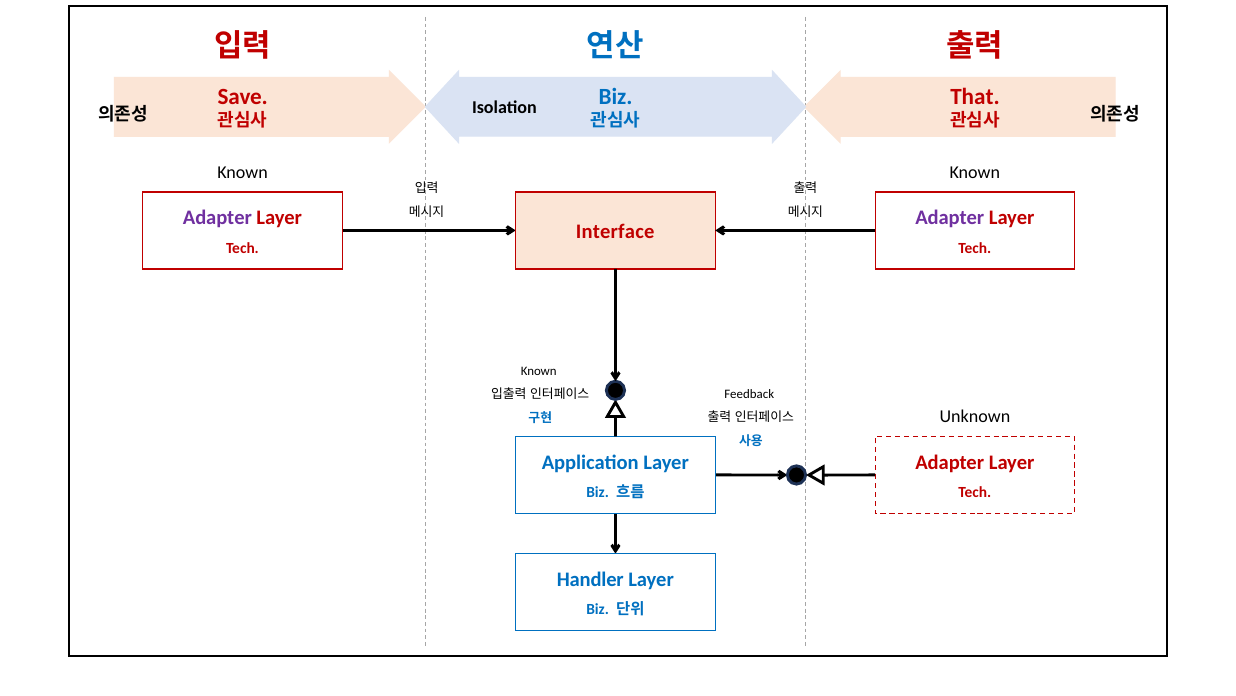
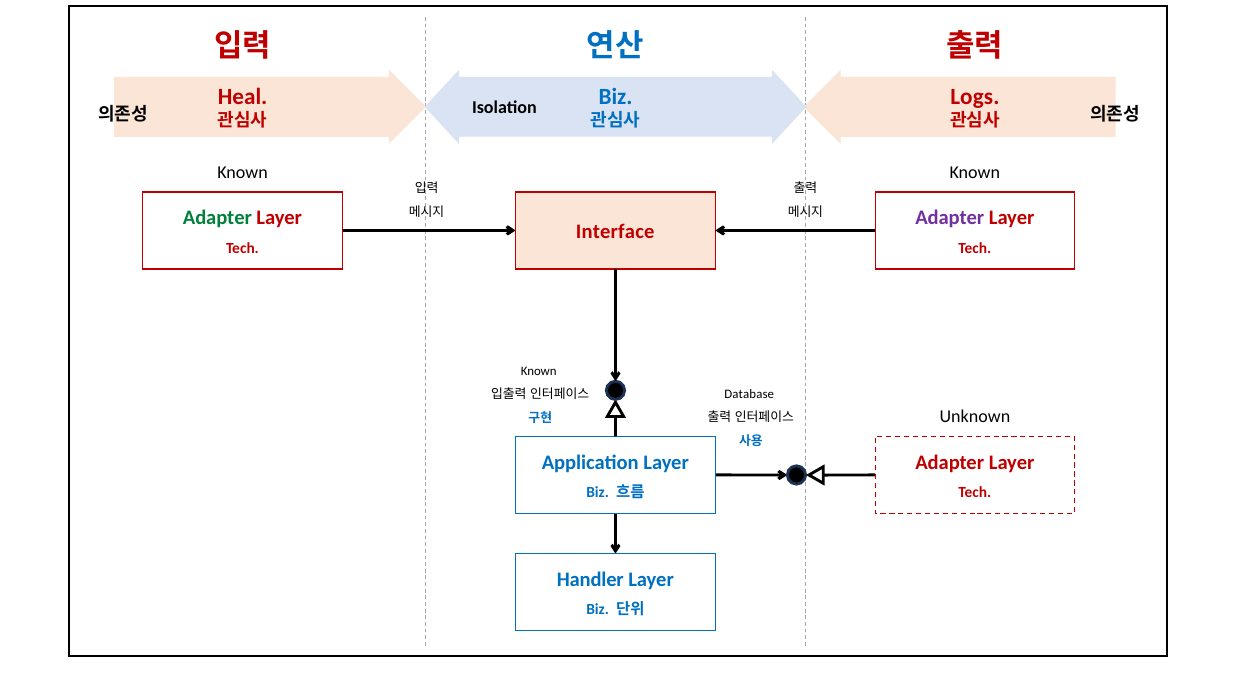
Save: Save -> Heal
That: That -> Logs
Adapter at (217, 218) colour: purple -> green
Feedback: Feedback -> Database
